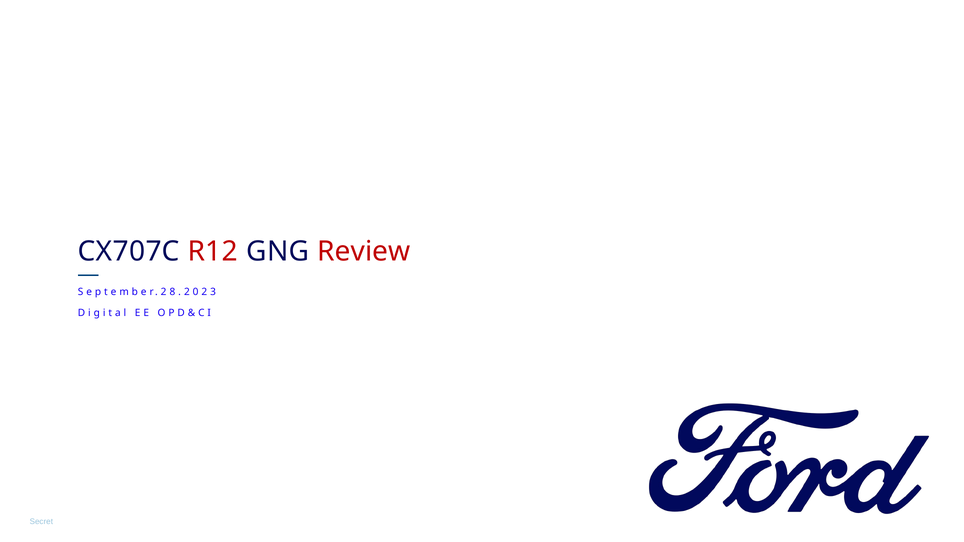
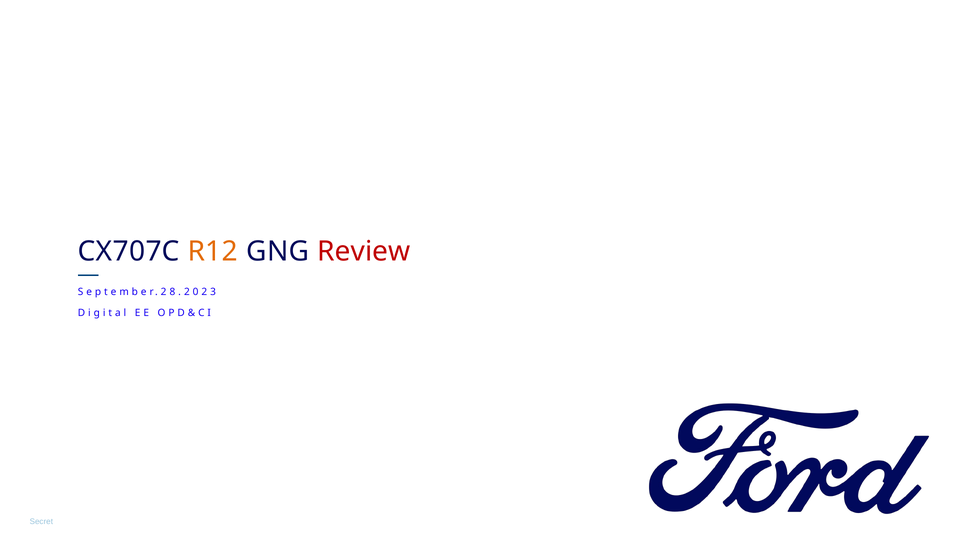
R12 colour: red -> orange
